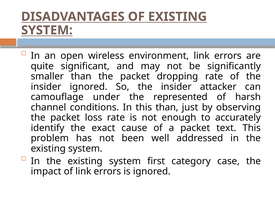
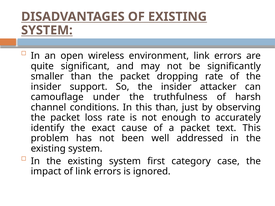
insider ignored: ignored -> support
represented: represented -> truthfulness
